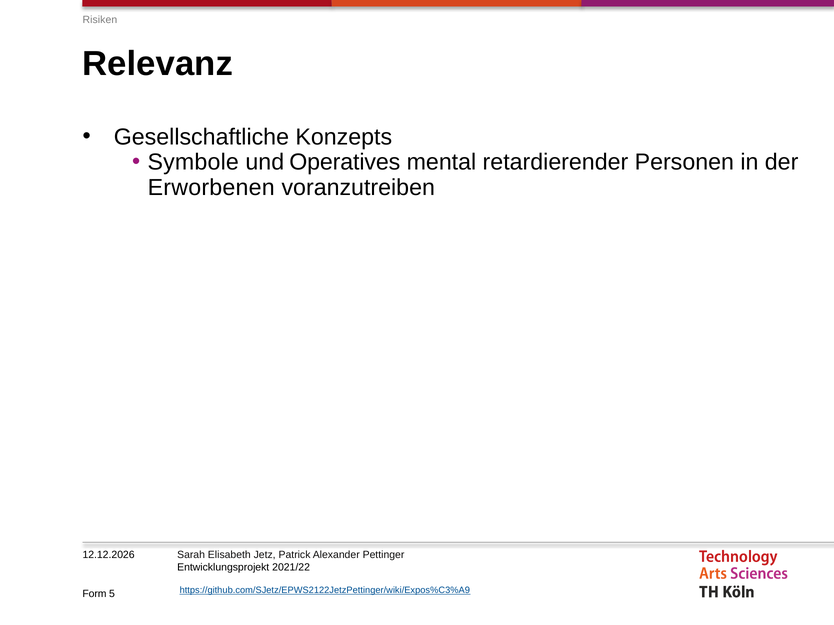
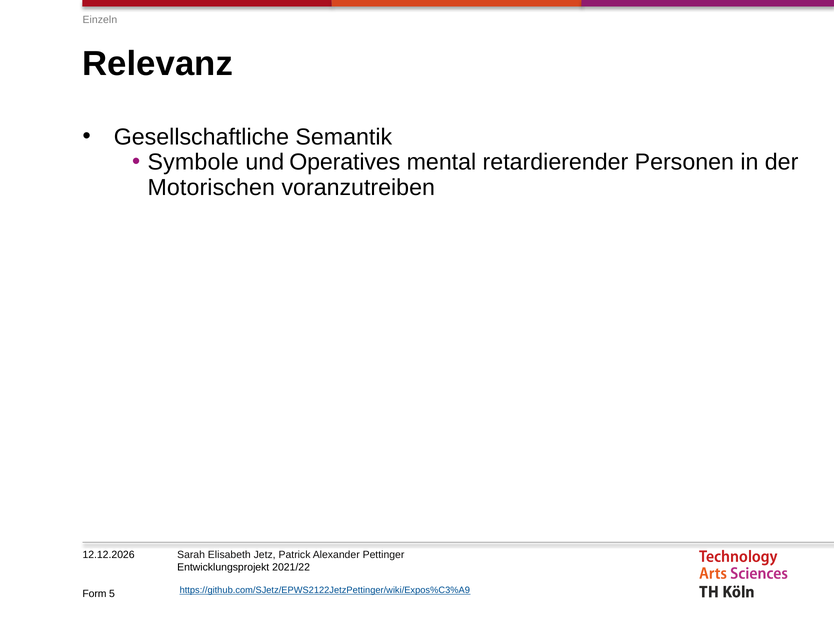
Risiken: Risiken -> Einzeln
Konzepts: Konzepts -> Semantik
Erworbenen: Erworbenen -> Motorischen
